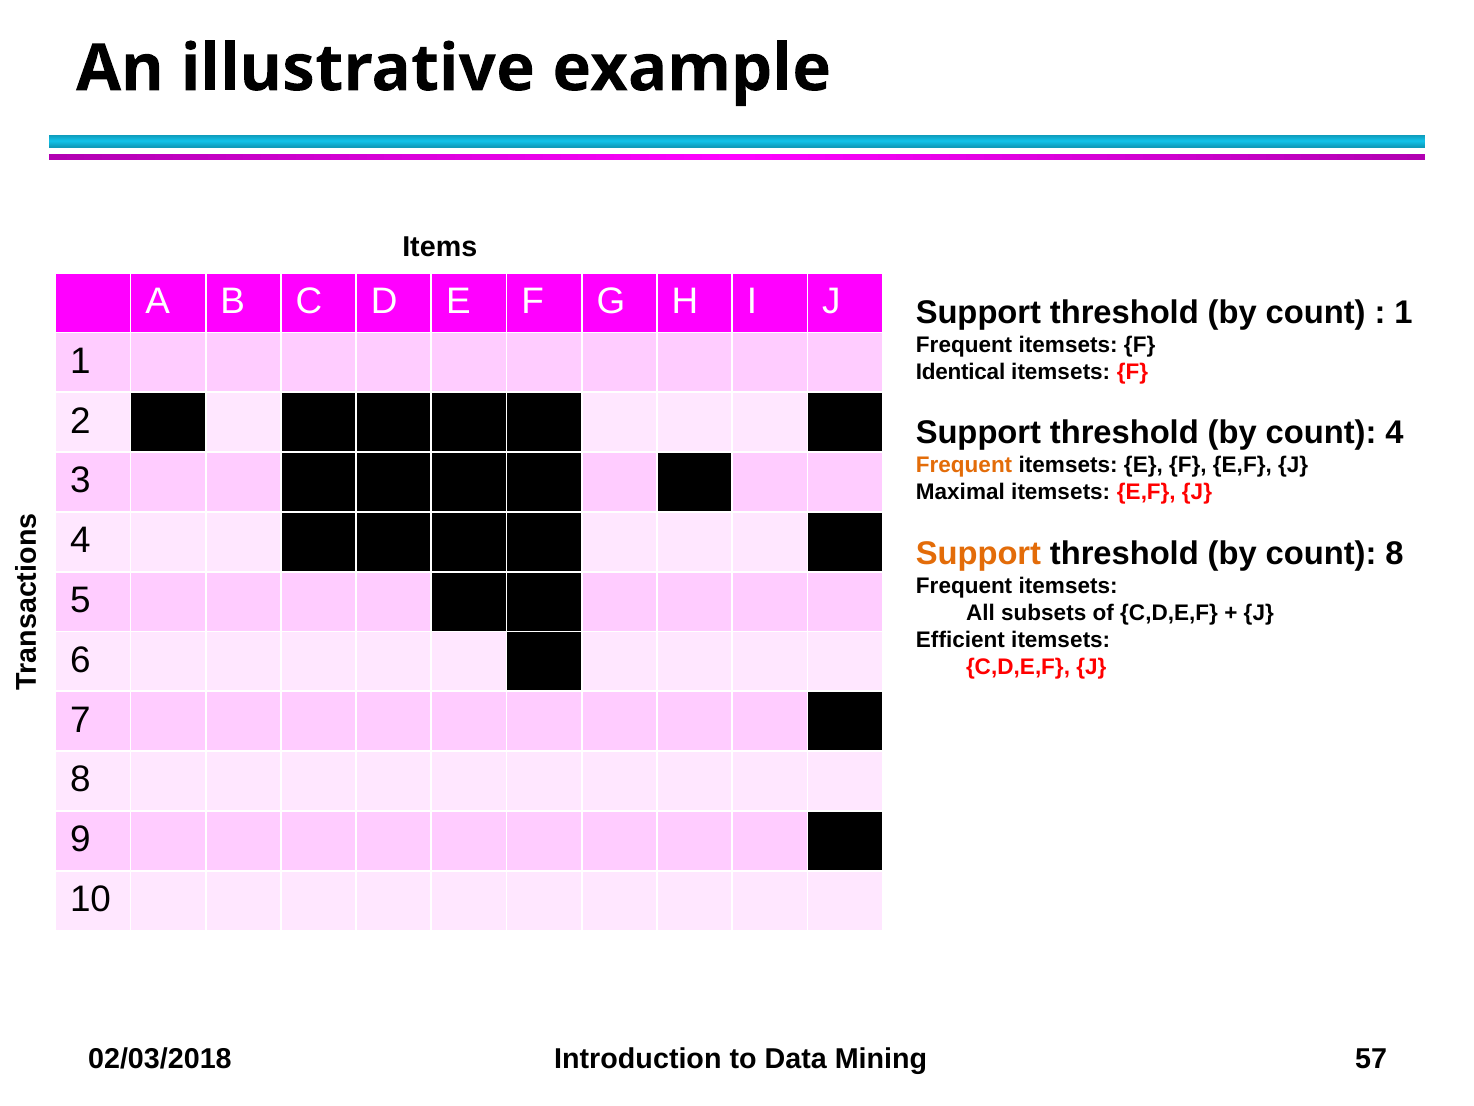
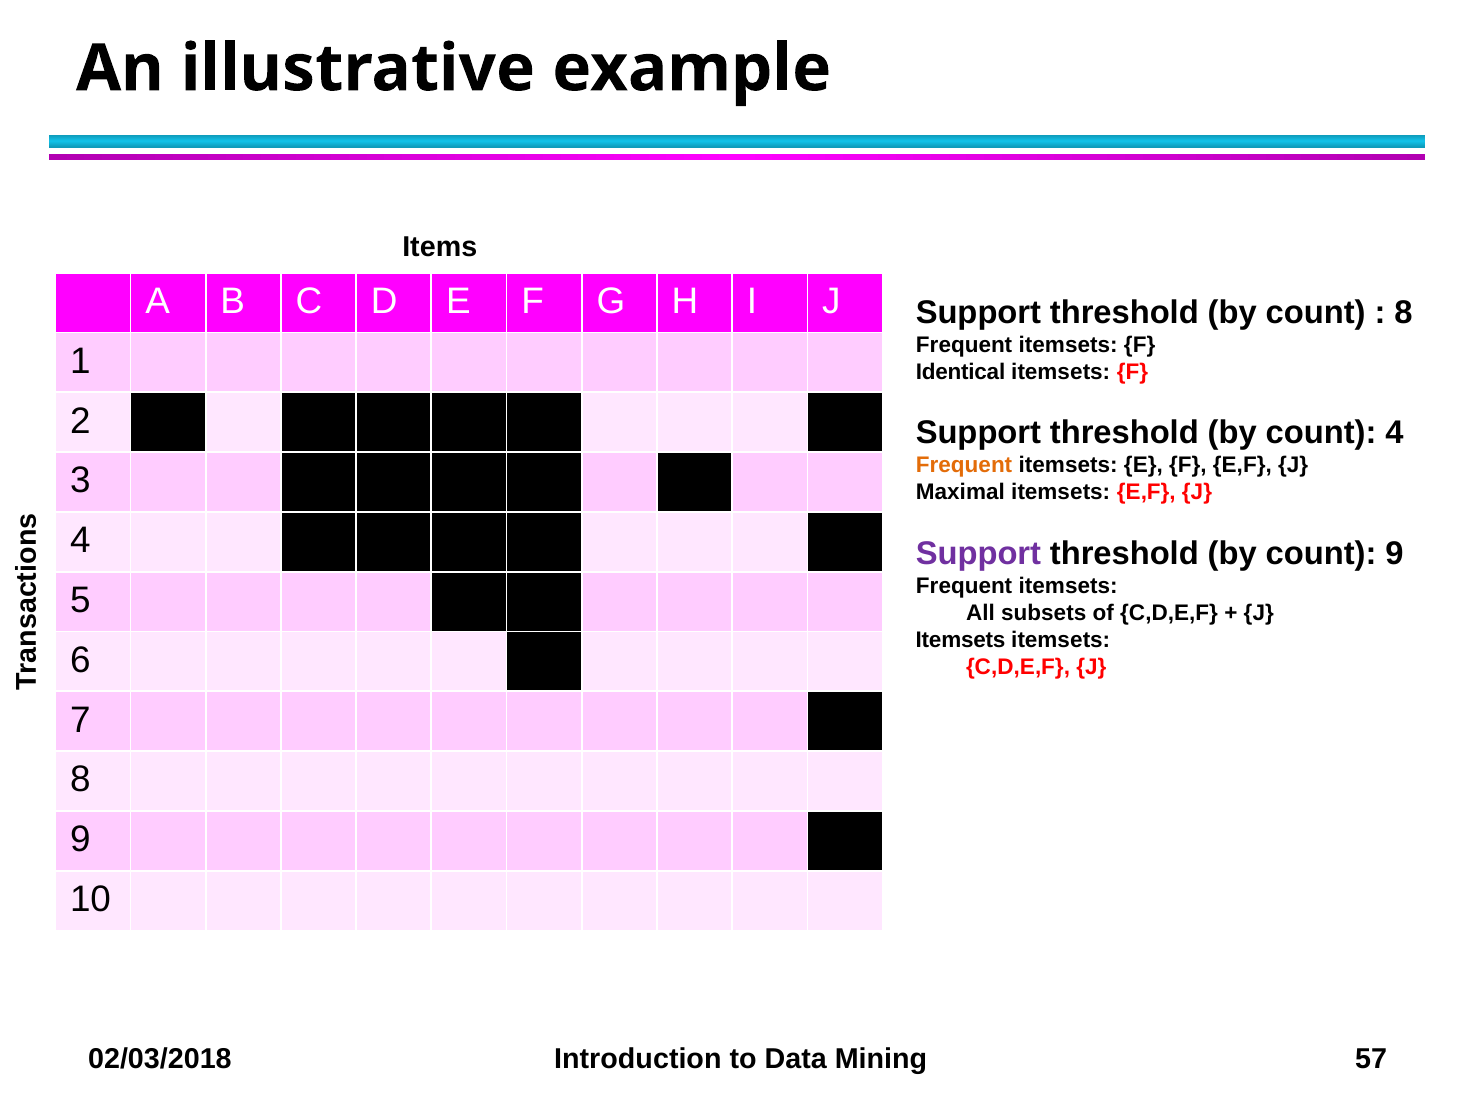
1 at (1404, 312): 1 -> 8
Support at (979, 553) colour: orange -> purple
count 8: 8 -> 9
Efficient at (960, 640): Efficient -> Itemsets
